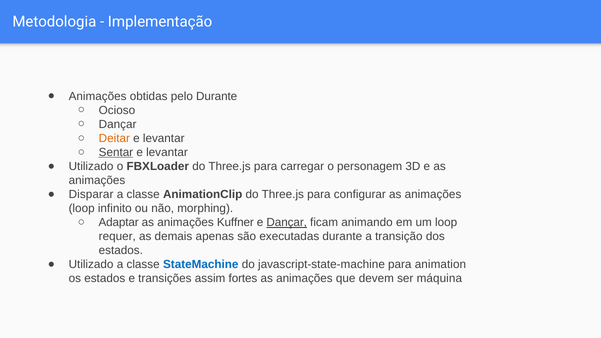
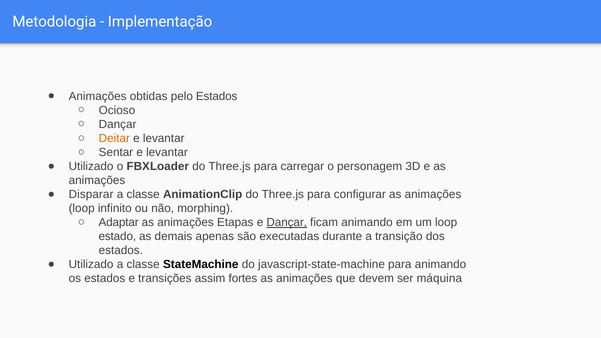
pelo Durante: Durante -> Estados
Sentar underline: present -> none
Kuffner: Kuffner -> Etapas
requer: requer -> estado
StateMachine colour: blue -> black
para animation: animation -> animando
